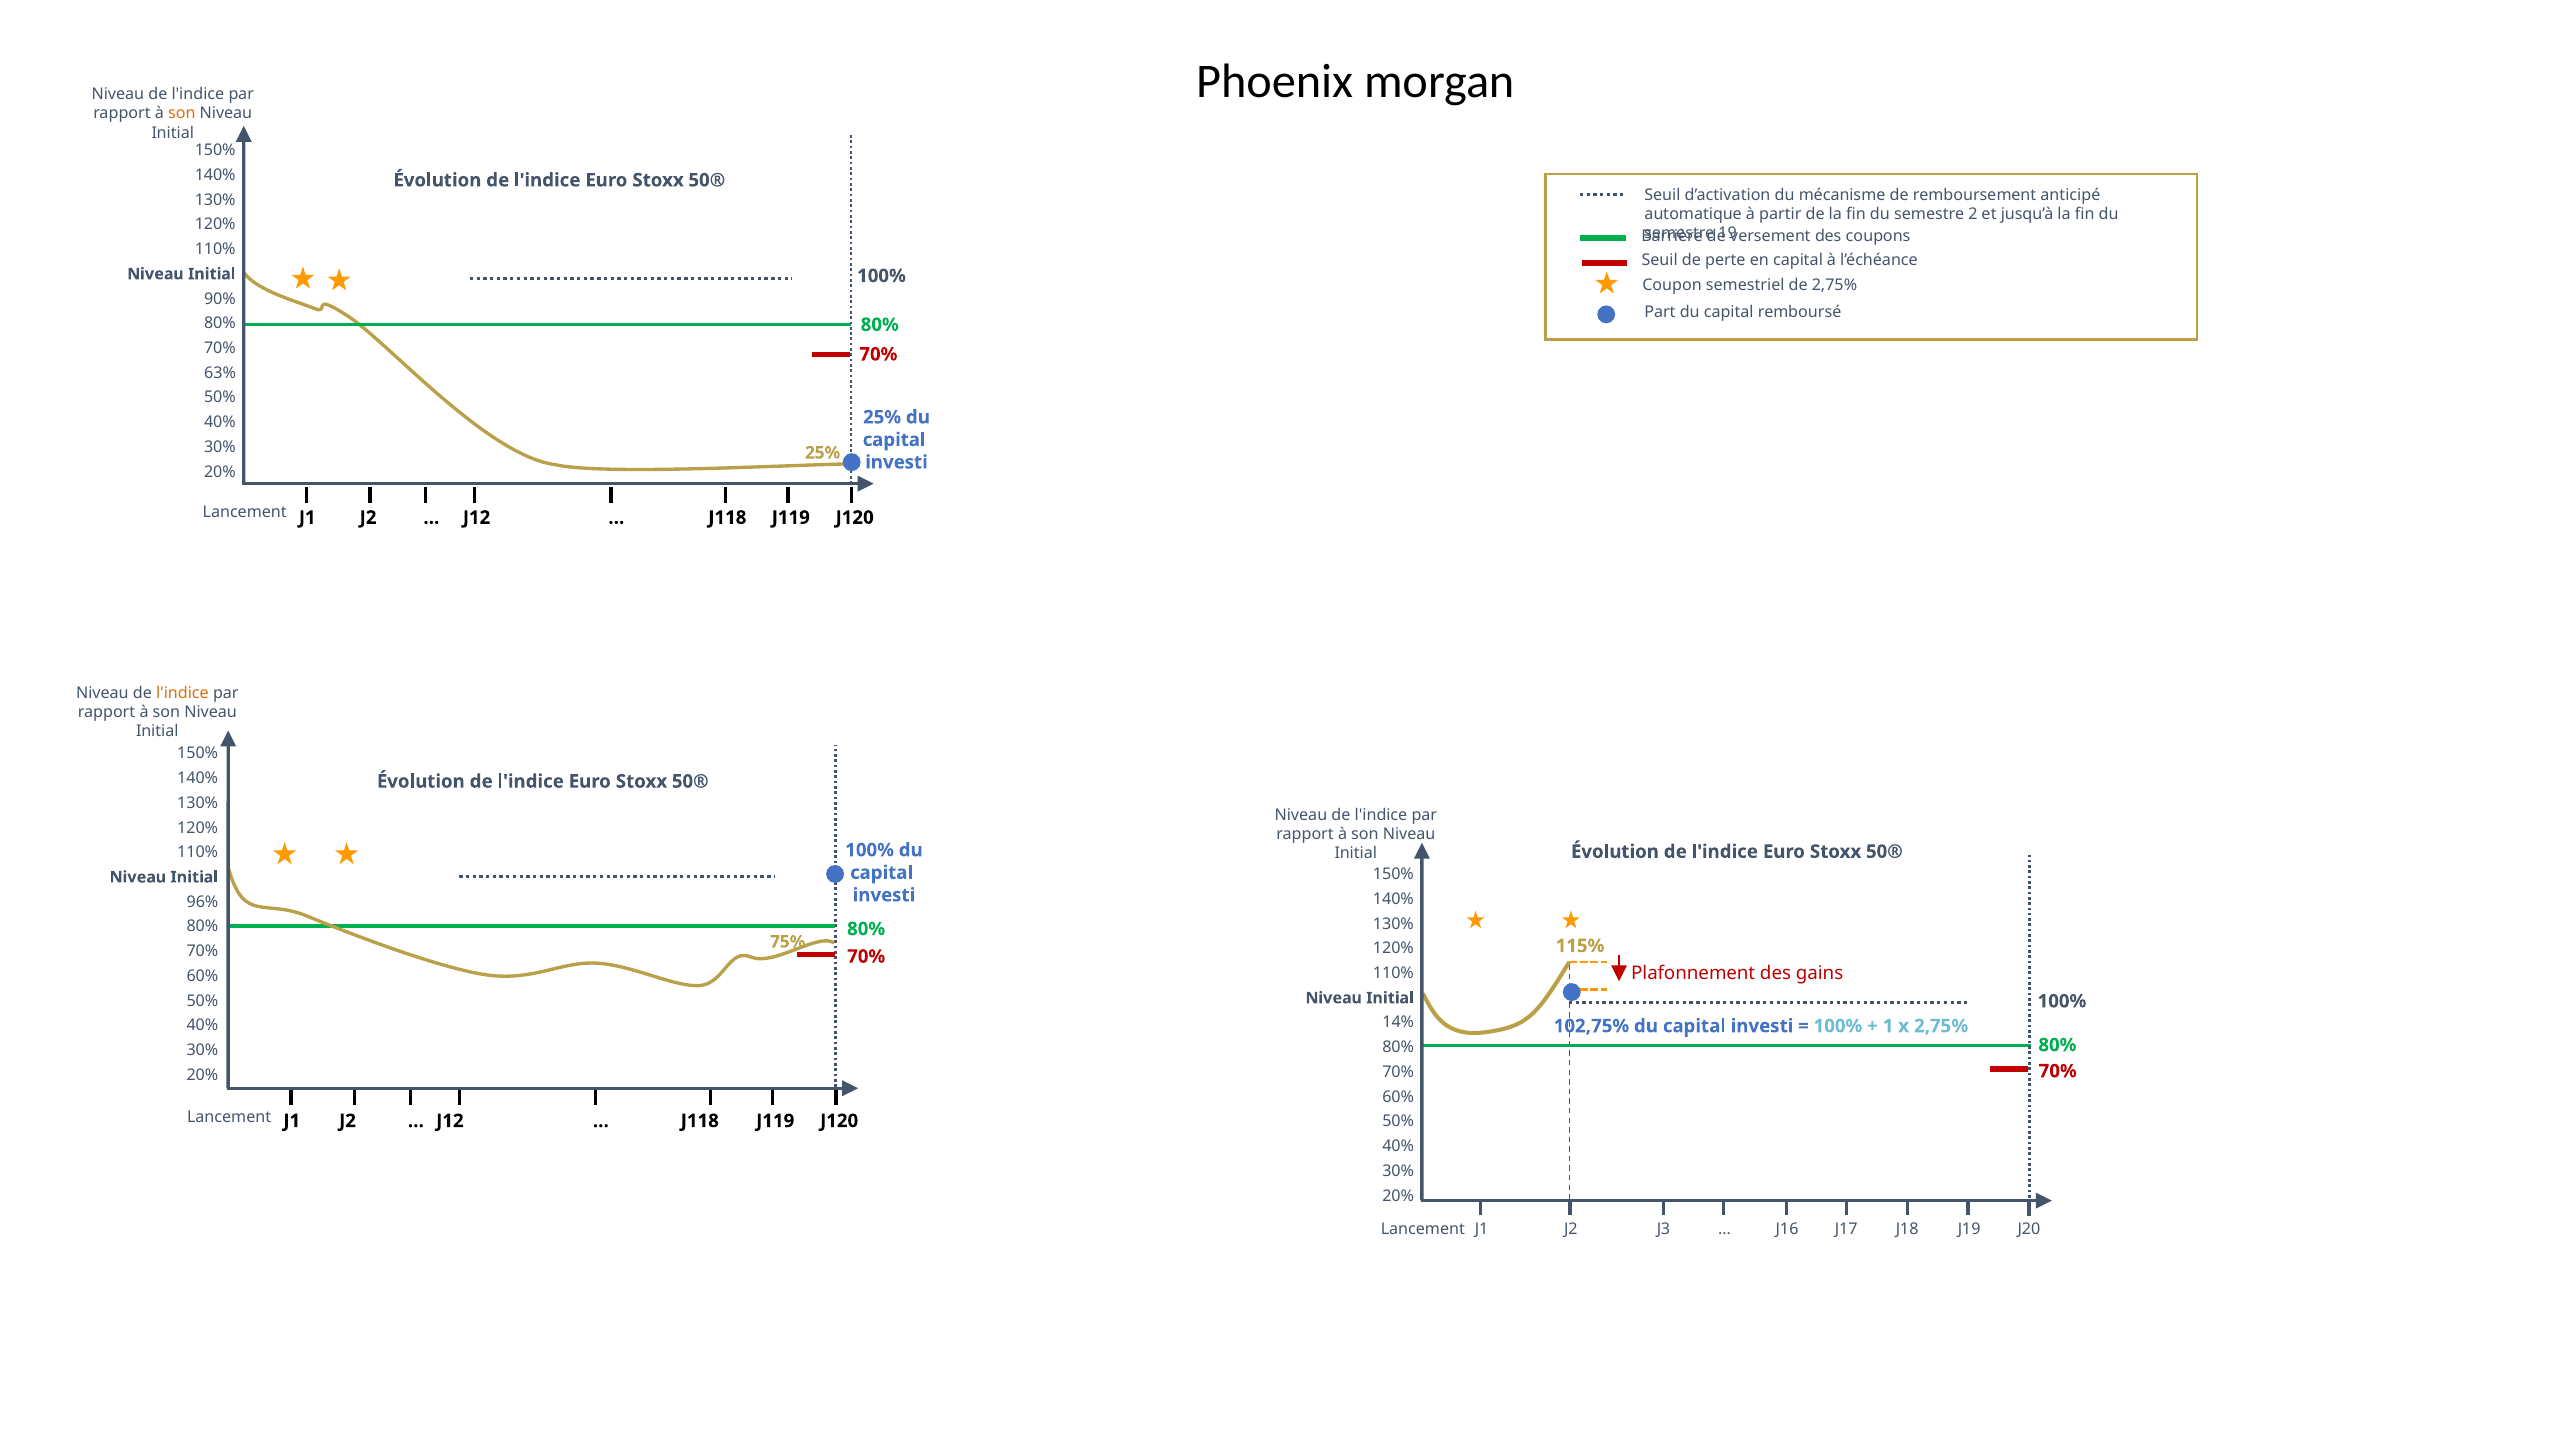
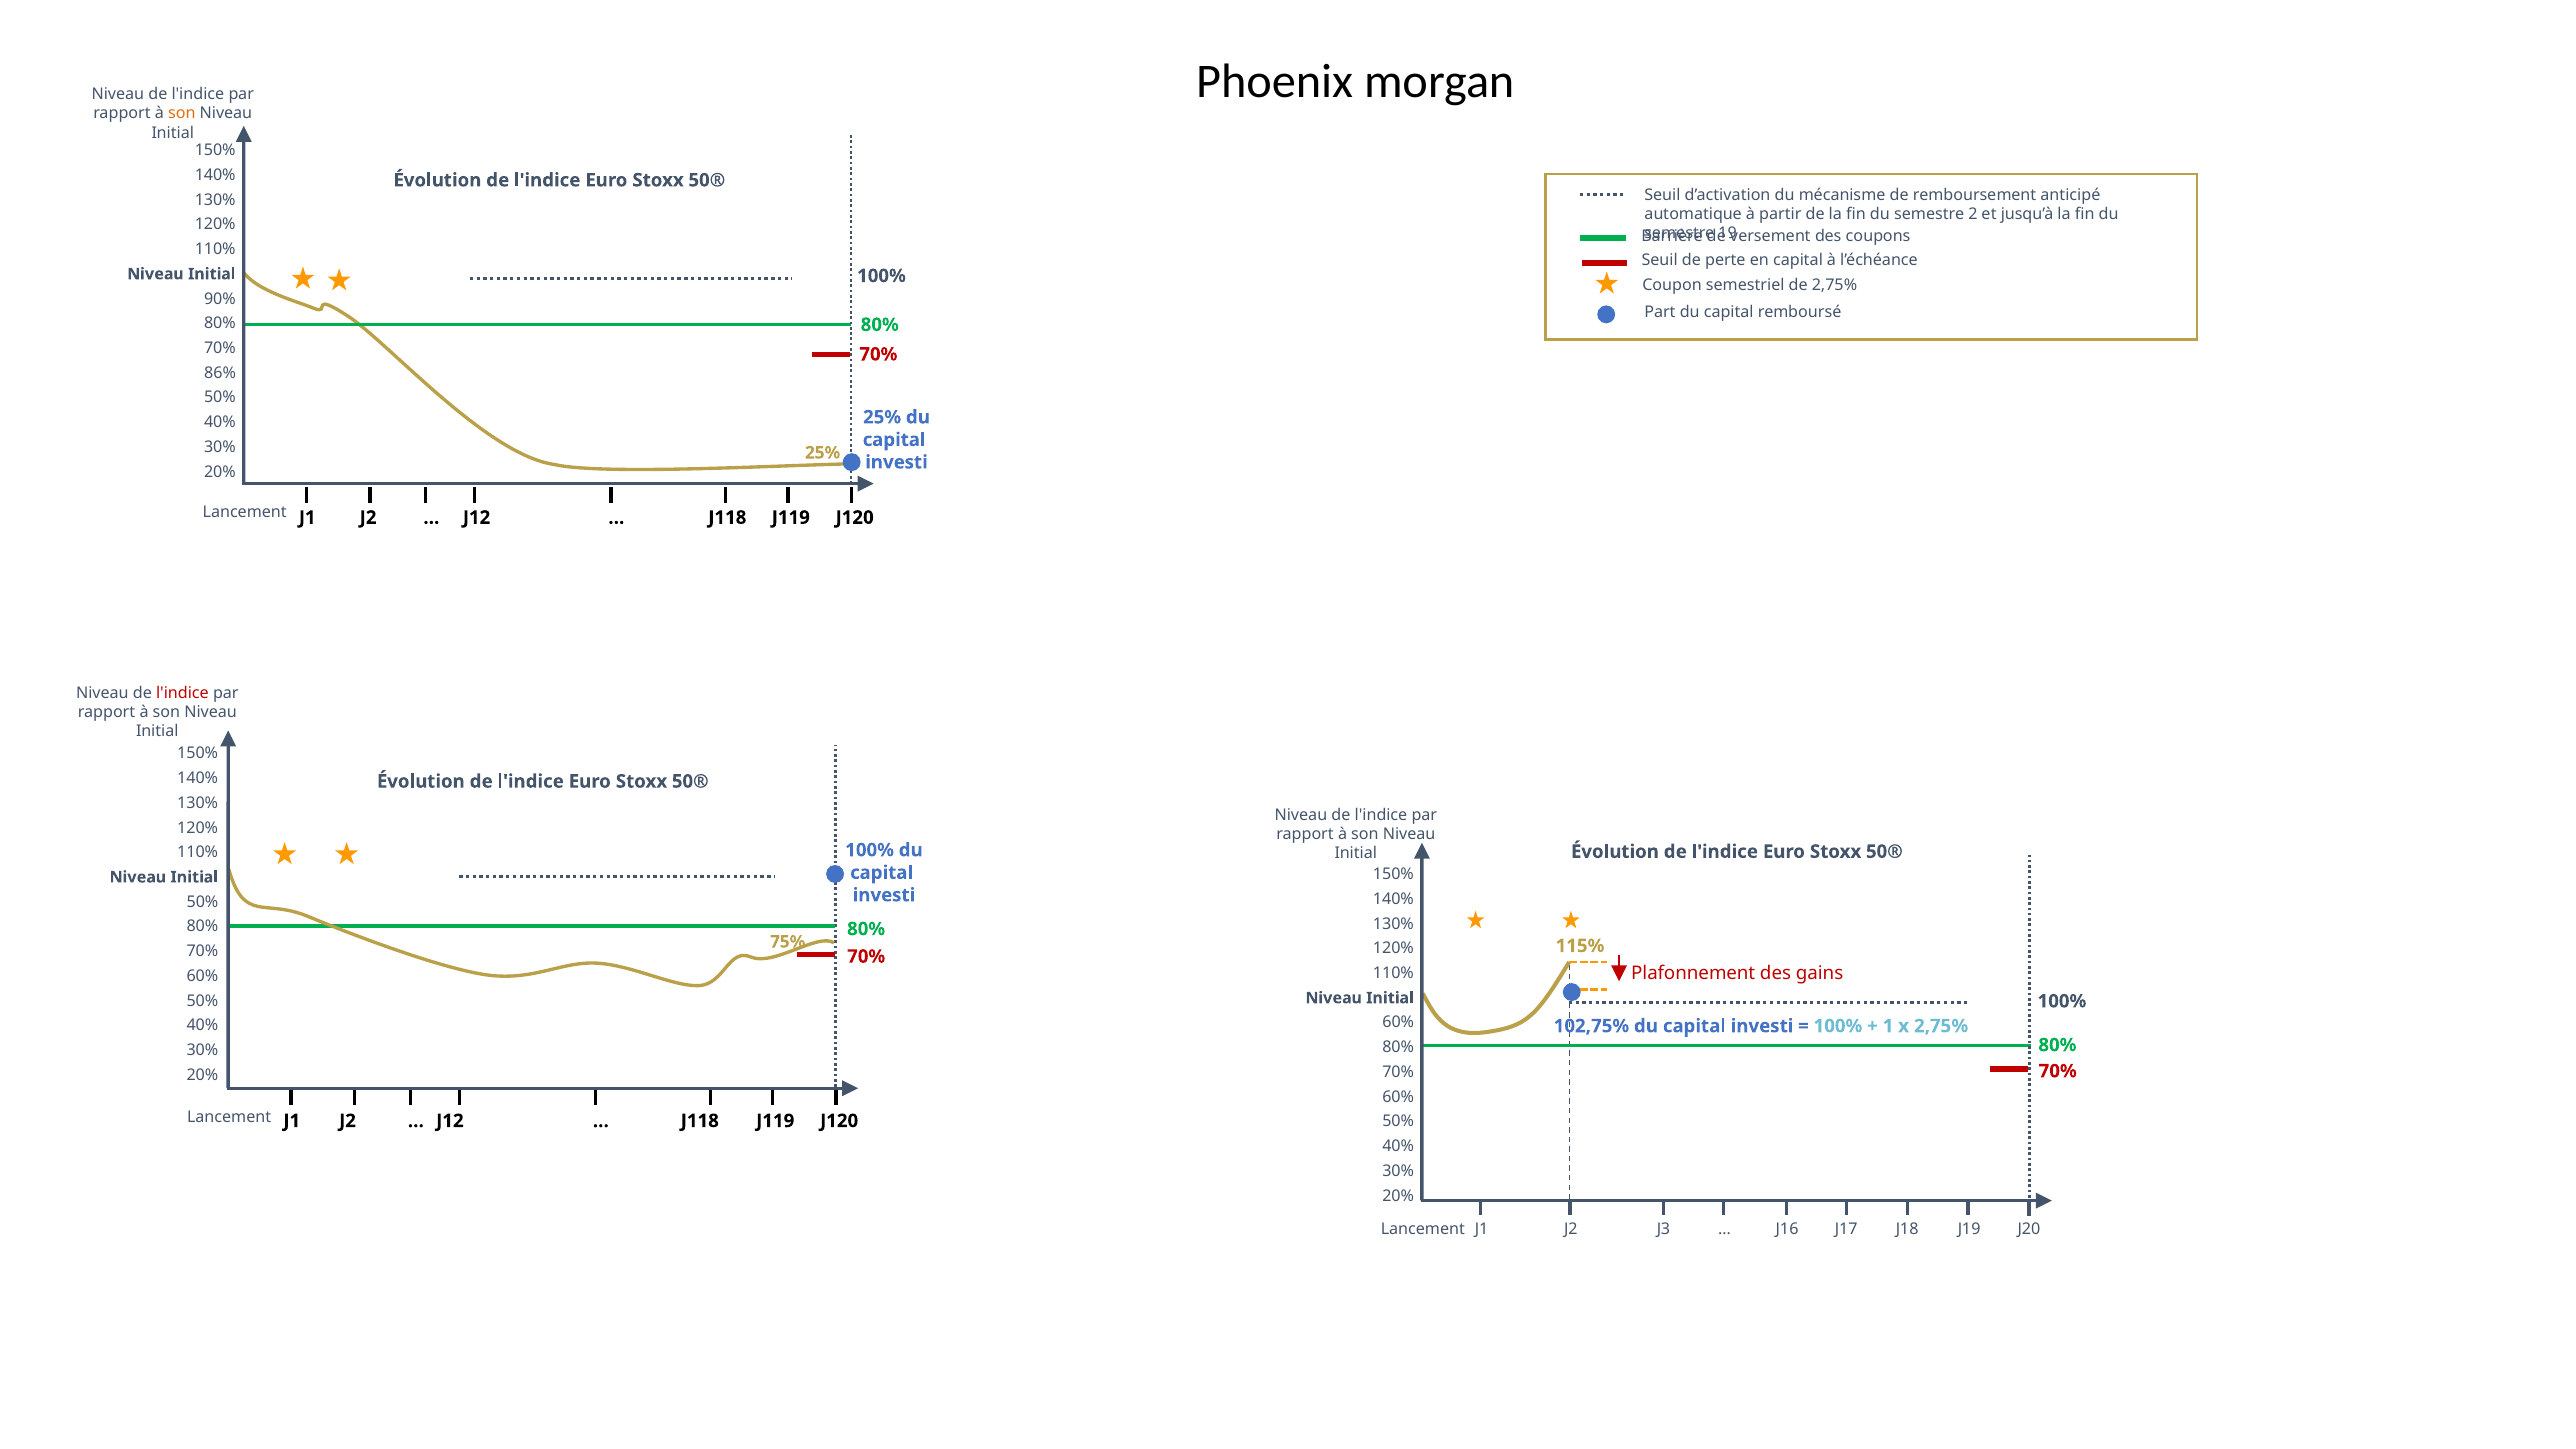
63%: 63% -> 86%
l'indice at (182, 693) colour: orange -> red
96% at (202, 902): 96% -> 50%
14% at (1398, 1023): 14% -> 60%
